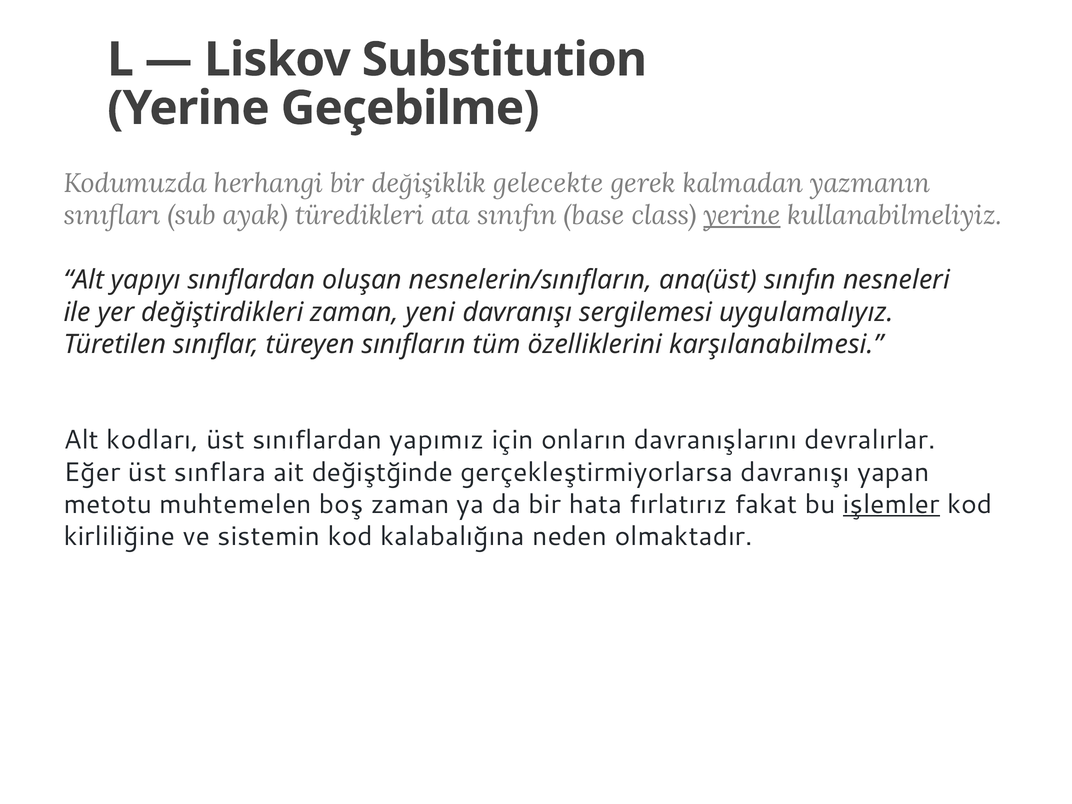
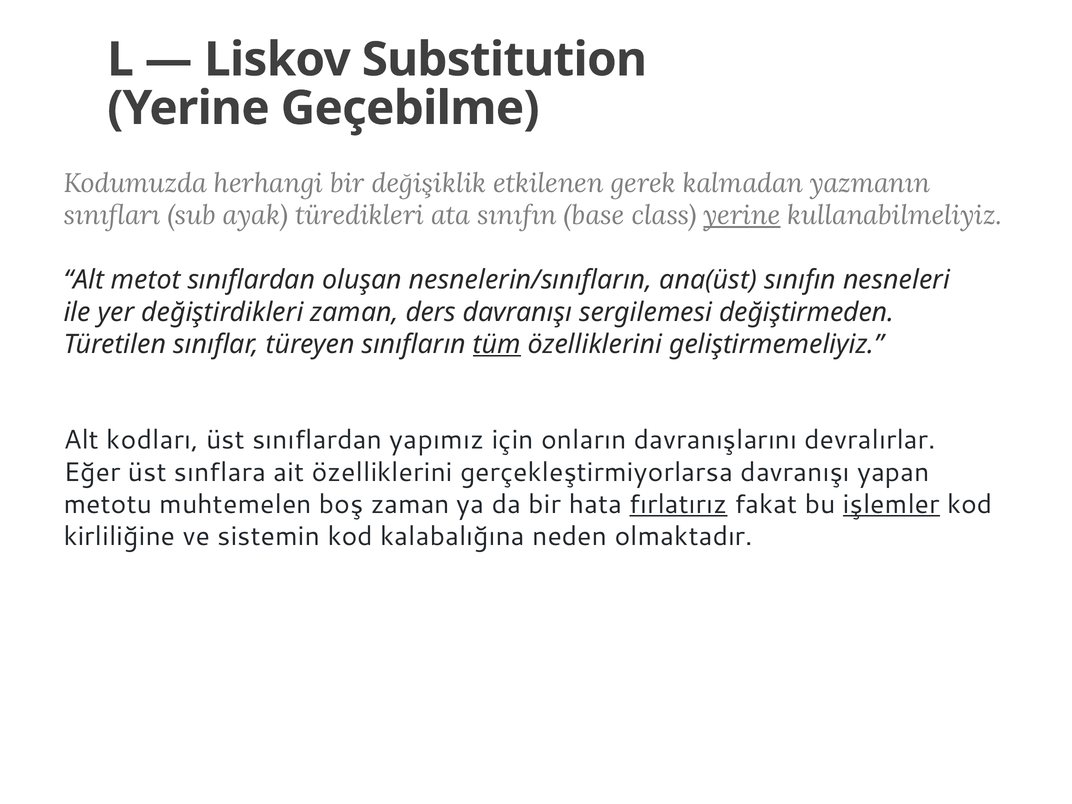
gelecekte: gelecekte -> etkilenen
yapıyı: yapıyı -> metot
yeni: yeni -> ders
uygulamalıyız: uygulamalıyız -> değiştirmeden
tüm underline: none -> present
karşılanabilmesi: karşılanabilmesi -> geliştirmemeliyiz
ait değiştğinde: değiştğinde -> özelliklerini
fırlatırız underline: none -> present
